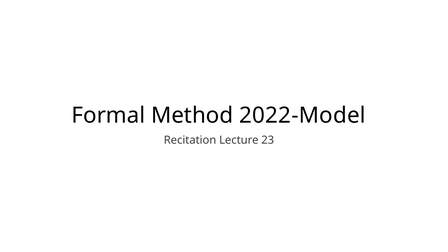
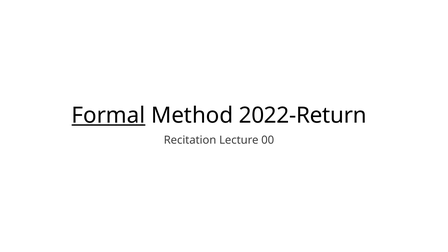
Formal underline: none -> present
2022-Model: 2022-Model -> 2022-Return
23: 23 -> 00
